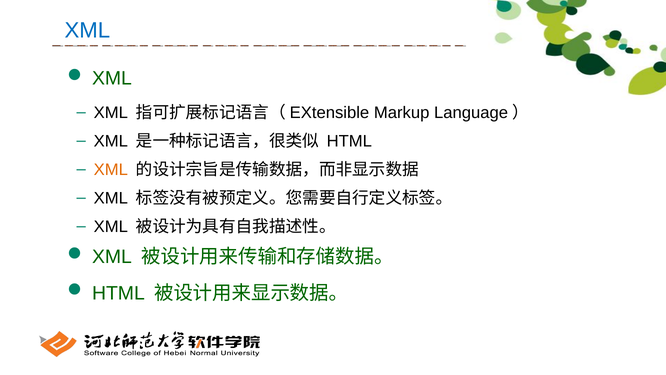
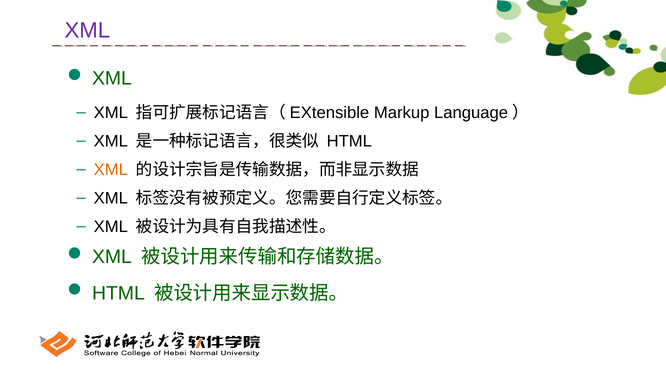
XML at (87, 30) colour: blue -> purple
